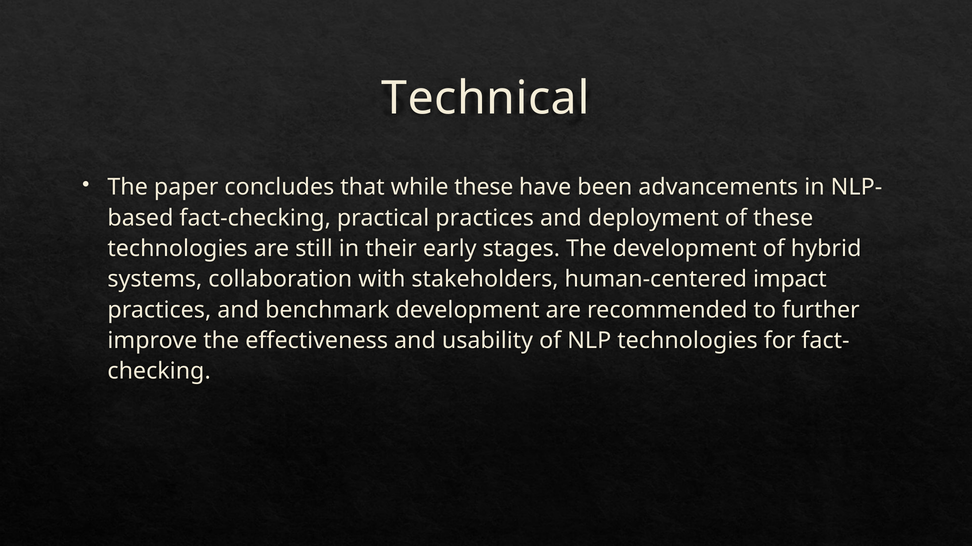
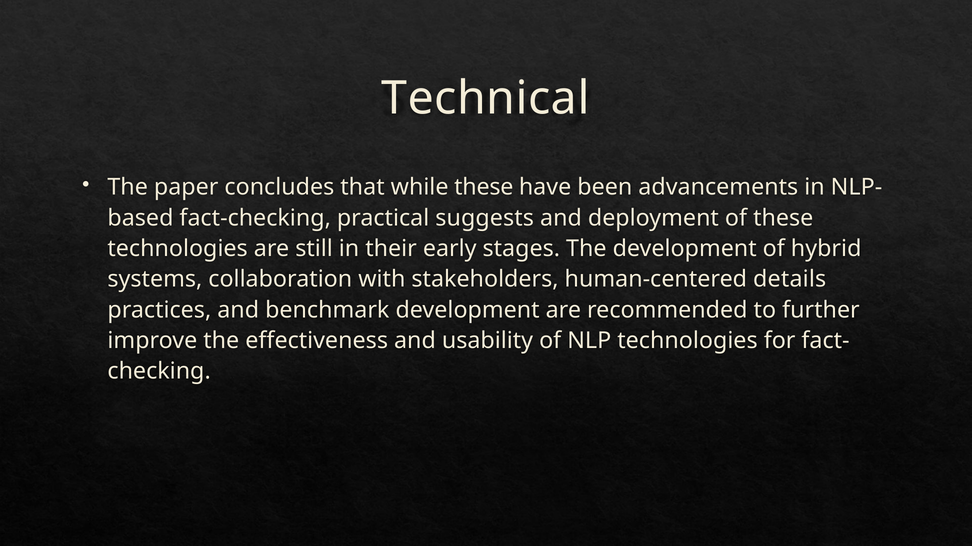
practical practices: practices -> suggests
impact: impact -> details
